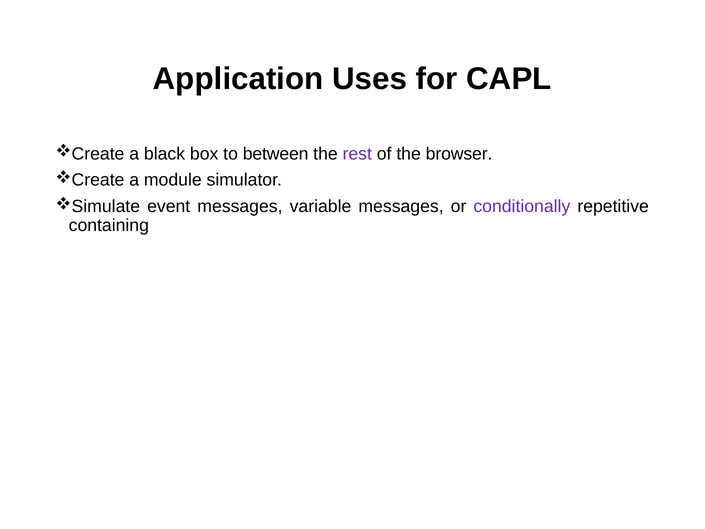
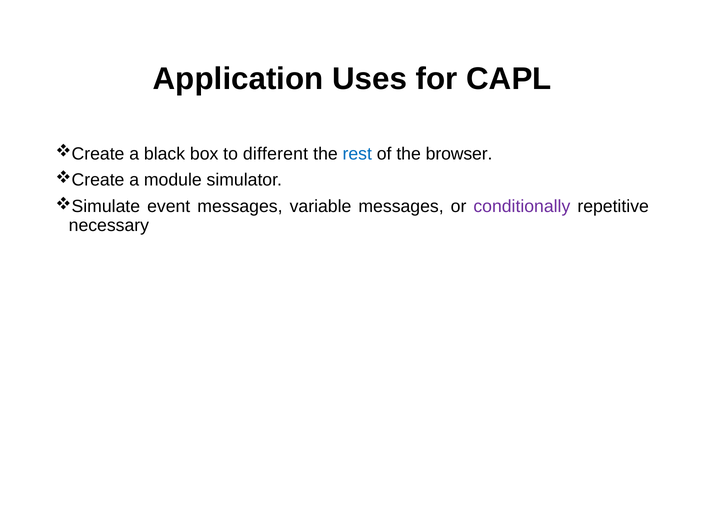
between: between -> different
rest colour: purple -> blue
containing: containing -> necessary
